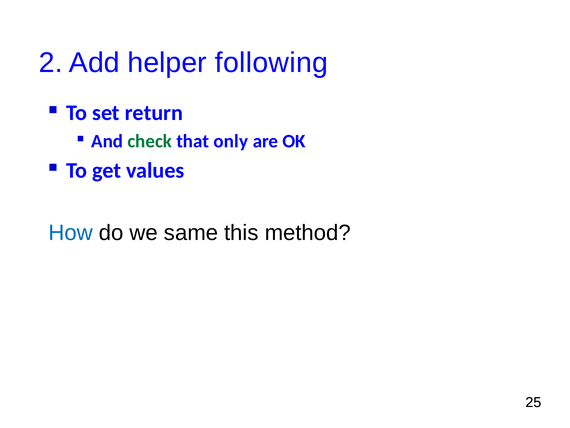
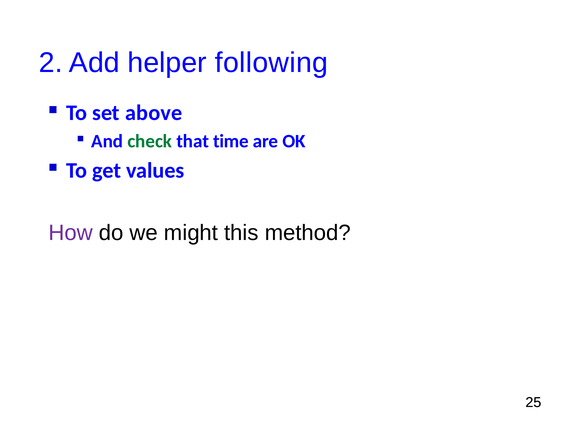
return: return -> above
only: only -> time
How colour: blue -> purple
same: same -> might
